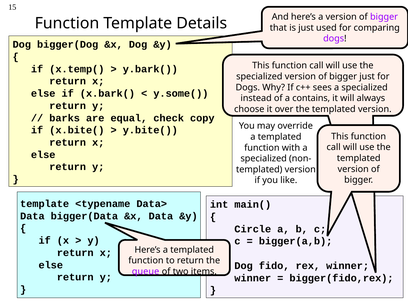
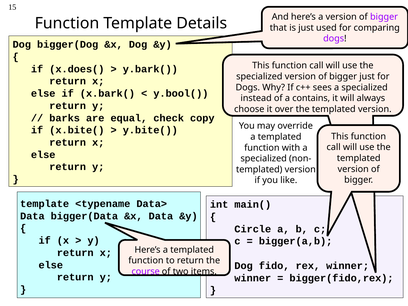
x.temp(: x.temp( -> x.does(
y.some(: y.some( -> y.bool(
queue: queue -> course
